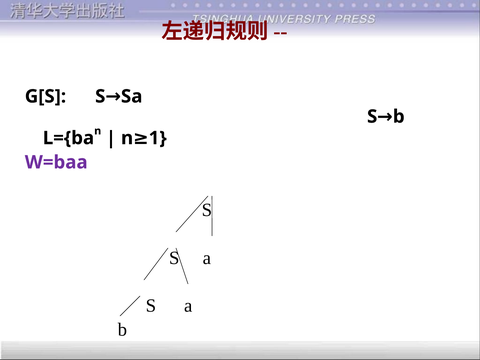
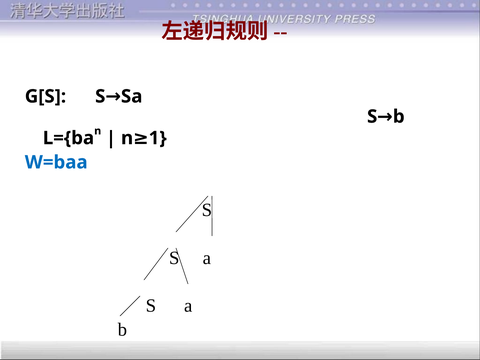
W=baa colour: purple -> blue
